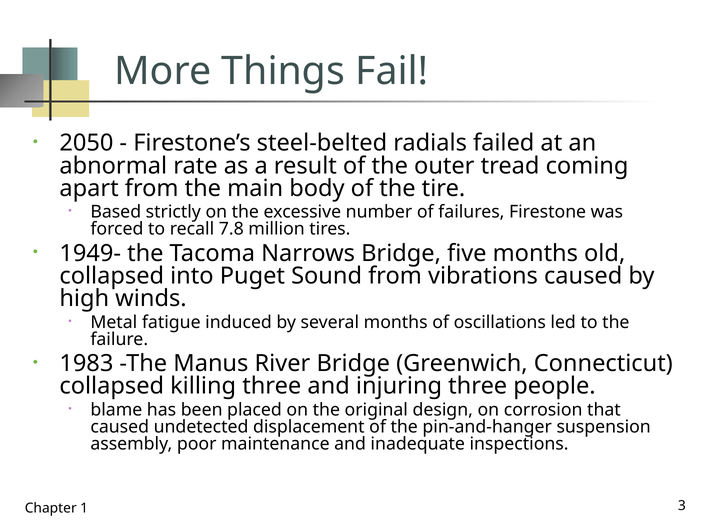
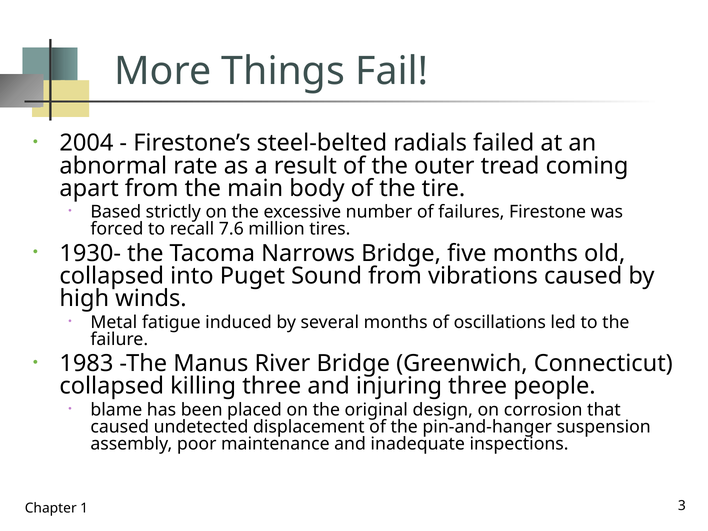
2050: 2050 -> 2004
7.8: 7.8 -> 7.6
1949-: 1949- -> 1930-
